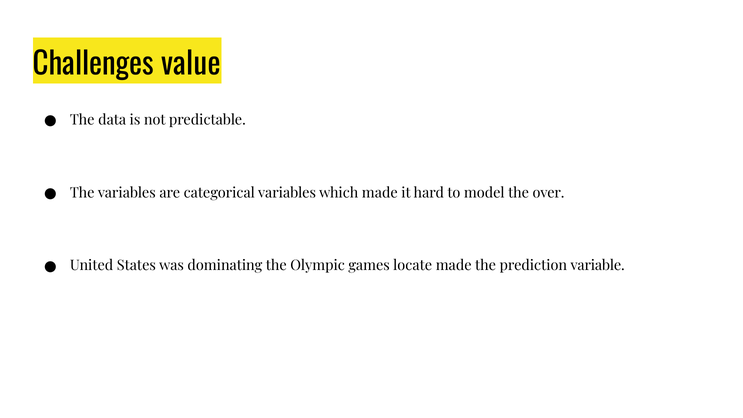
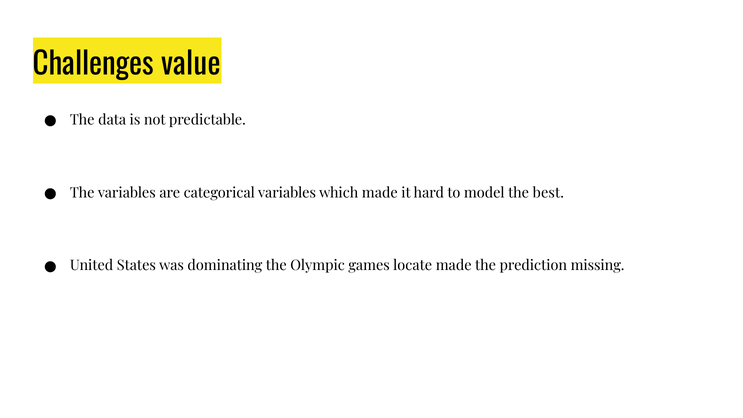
over: over -> best
variable: variable -> missing
